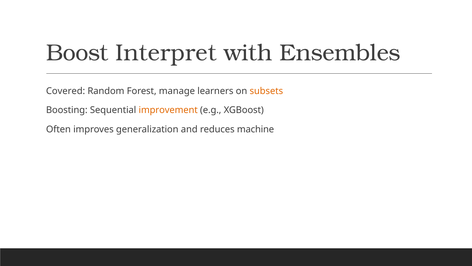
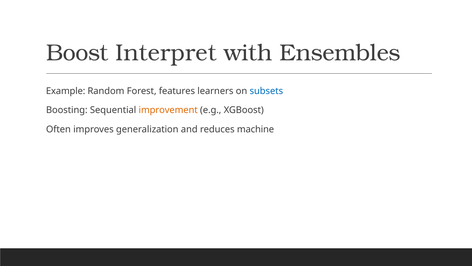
Covered: Covered -> Example
manage: manage -> features
subsets colour: orange -> blue
